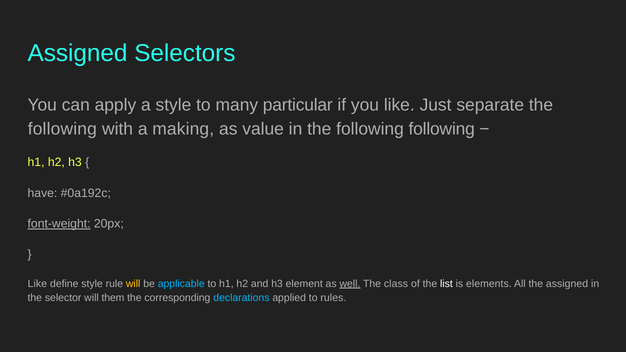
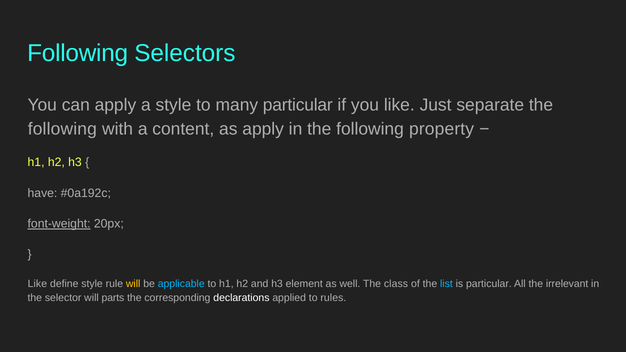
Assigned at (78, 53): Assigned -> Following
making: making -> content
as value: value -> apply
following following: following -> property
well underline: present -> none
list colour: white -> light blue
is elements: elements -> particular
the assigned: assigned -> irrelevant
them: them -> parts
declarations colour: light blue -> white
